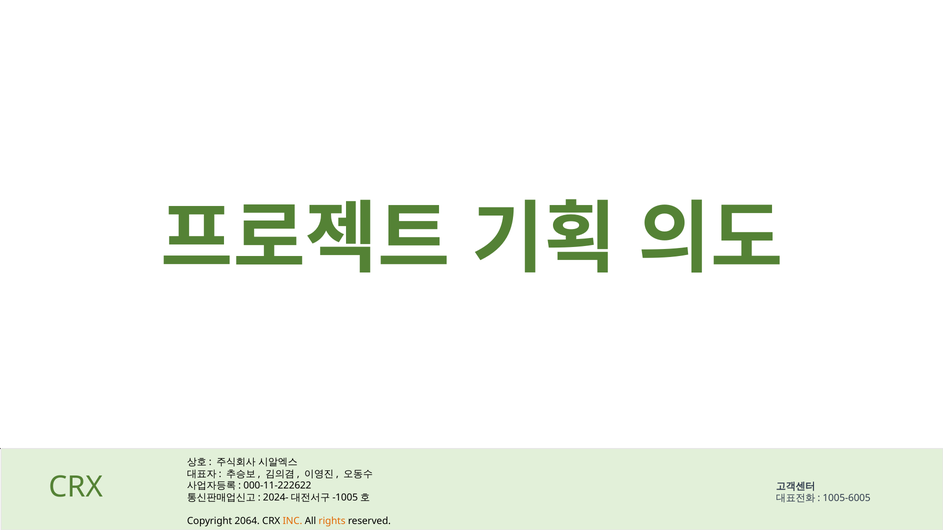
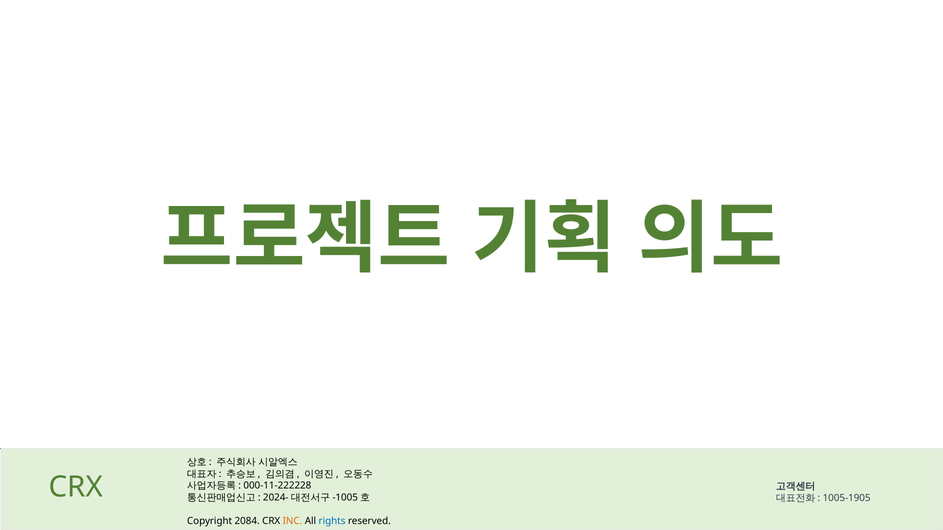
000-11-222622: 000-11-222622 -> 000-11-222228
1005-6005: 1005-6005 -> 1005-1905
2064: 2064 -> 2084
rights colour: orange -> blue
